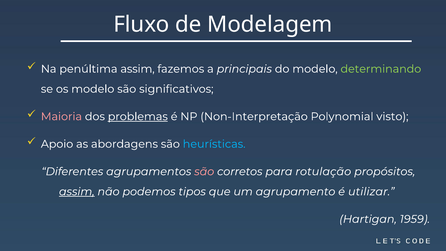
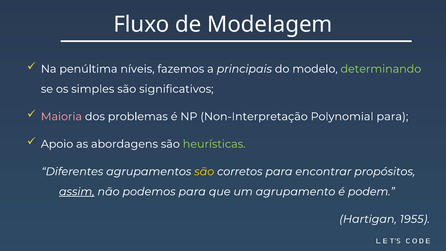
penúltima assim: assim -> níveis
os modelo: modelo -> simples
problemas underline: present -> none
Polynomial visto: visto -> para
heurísticas colour: light blue -> light green
são at (204, 171) colour: pink -> yellow
rotulação: rotulação -> encontrar
podemos tipos: tipos -> para
utilizar: utilizar -> podem
1959: 1959 -> 1955
